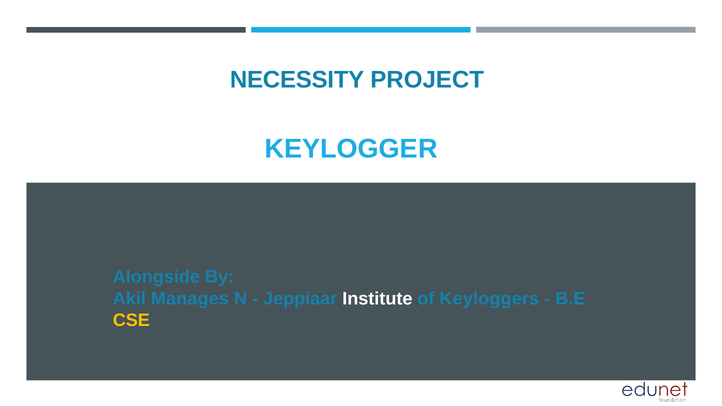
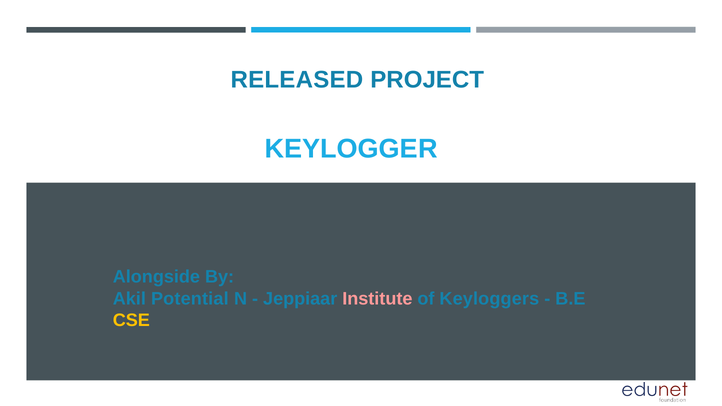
NECESSITY: NECESSITY -> RELEASED
Manages: Manages -> Potential
Institute colour: white -> pink
